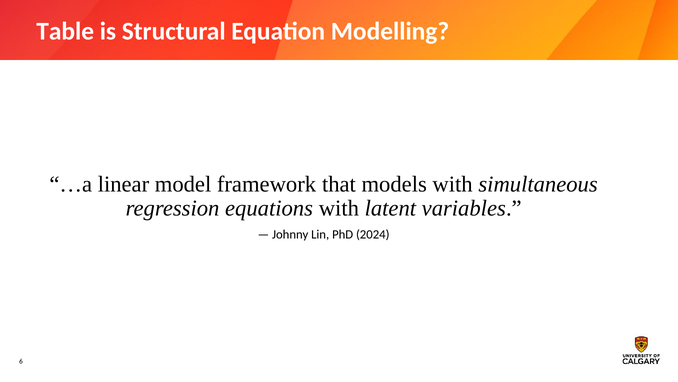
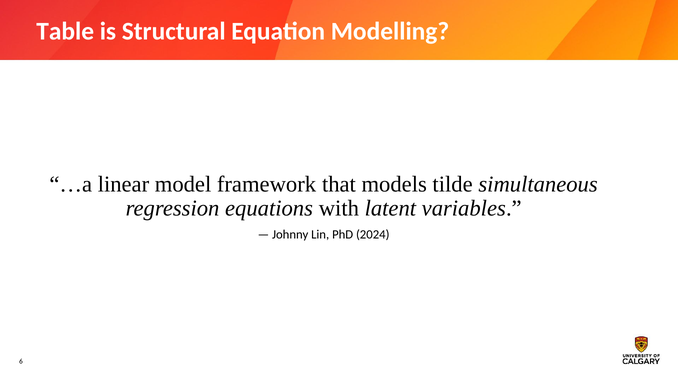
models with: with -> tilde
